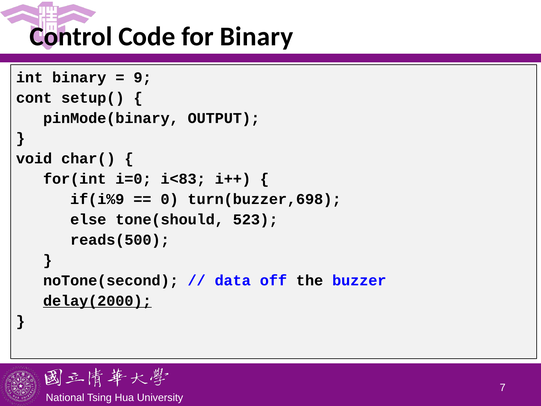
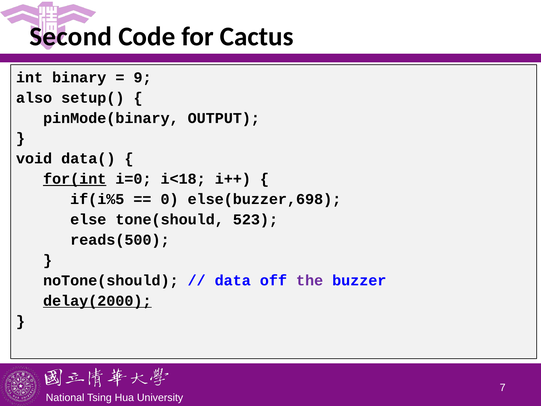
Control: Control -> Second
for Binary: Binary -> Cactus
cont: cont -> also
char(: char( -> data(
for(int underline: none -> present
i<83: i<83 -> i<18
if(i%9: if(i%9 -> if(i%5
turn(buzzer,698: turn(buzzer,698 -> else(buzzer,698
noTone(second: noTone(second -> noTone(should
the colour: black -> purple
